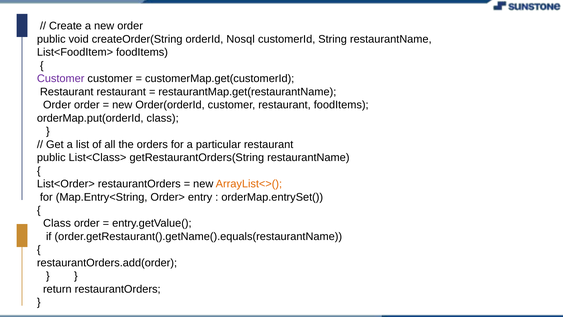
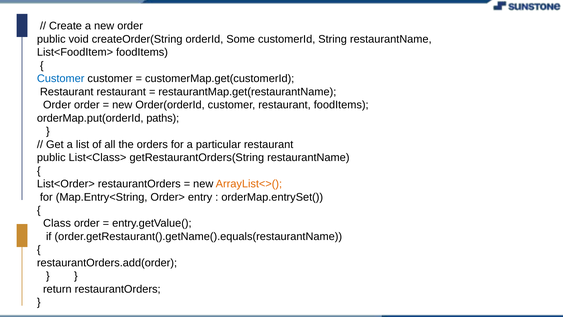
Nosql: Nosql -> Some
Customer at (61, 79) colour: purple -> blue
orderMap.put(orderId class: class -> paths
